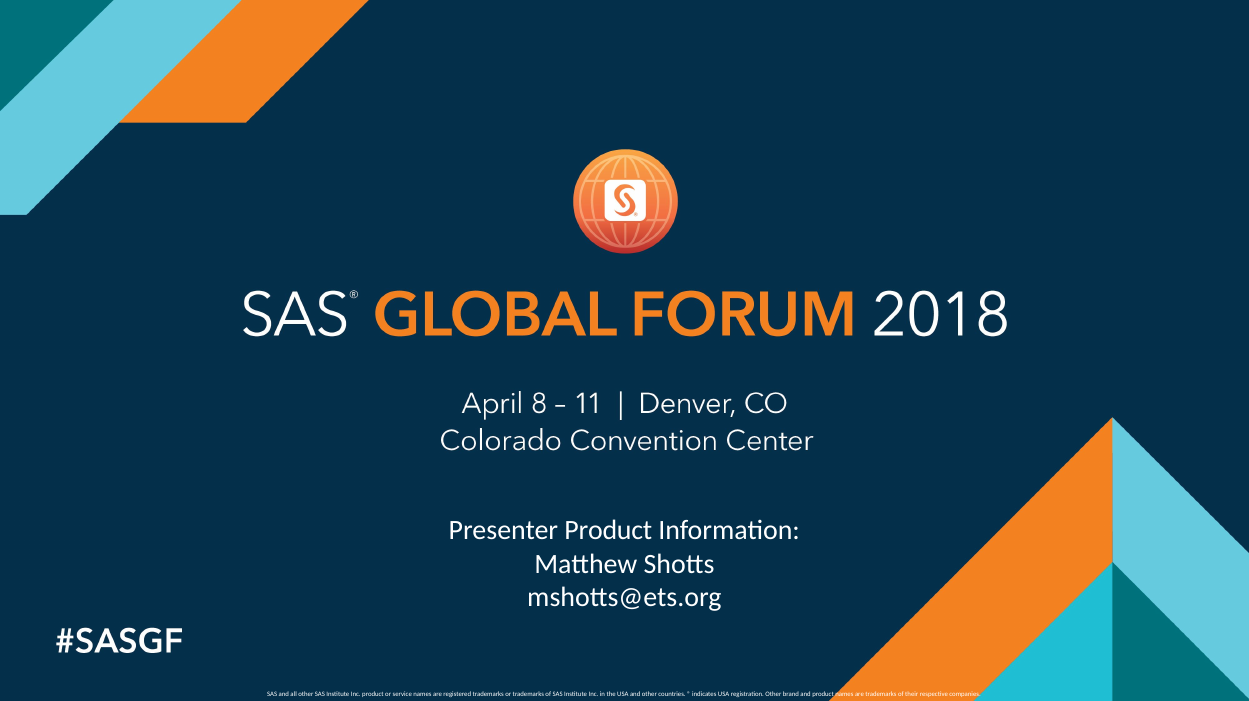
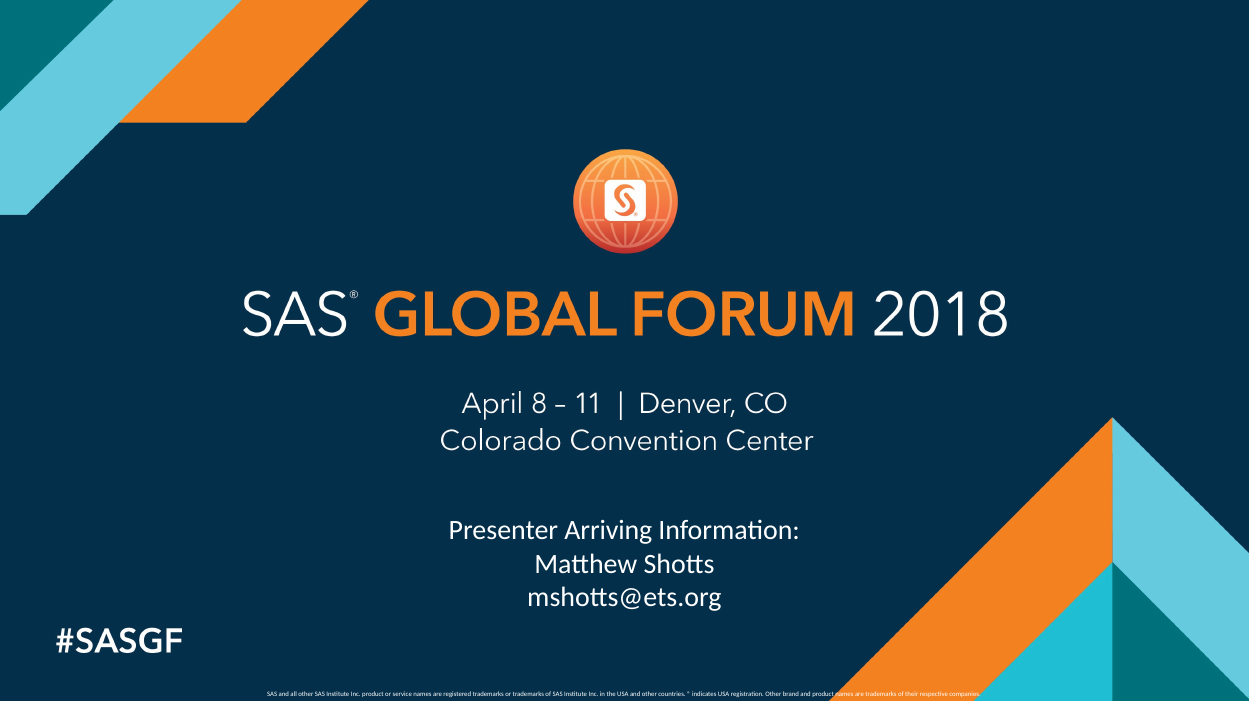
Presenter Product: Product -> Arriving
